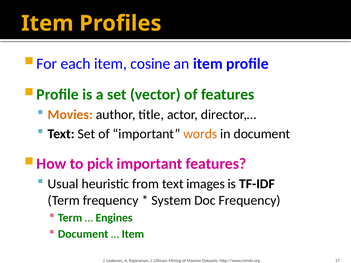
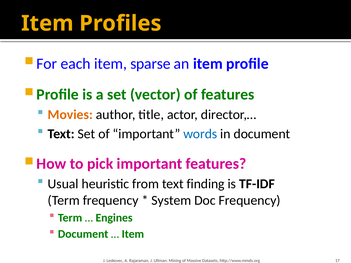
cosine: cosine -> sparse
words colour: orange -> blue
images: images -> finding
